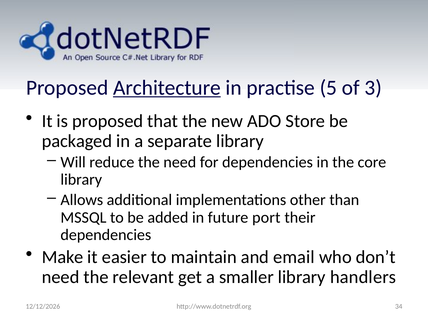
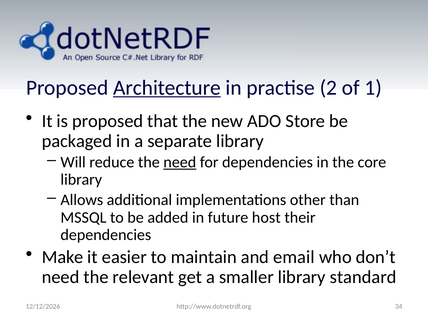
5: 5 -> 2
3: 3 -> 1
need at (180, 162) underline: none -> present
port: port -> host
handlers: handlers -> standard
